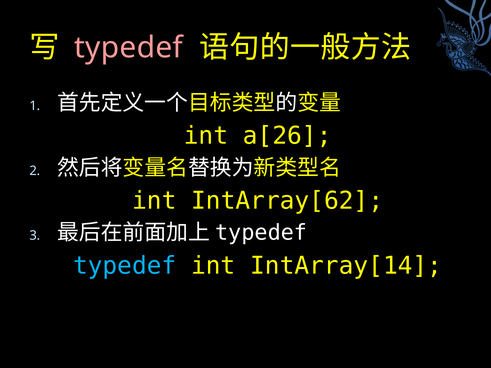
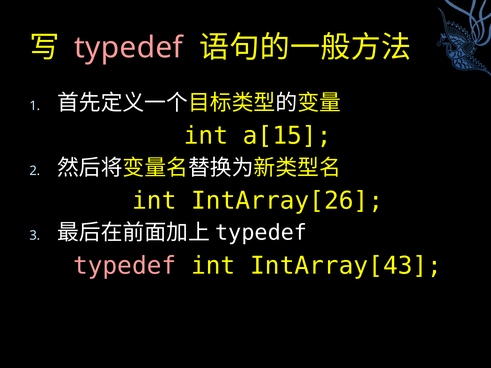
a[26: a[26 -> a[15
IntArray[62: IntArray[62 -> IntArray[26
typedef at (125, 266) colour: light blue -> pink
IntArray[14: IntArray[14 -> IntArray[43
